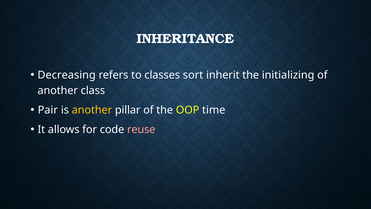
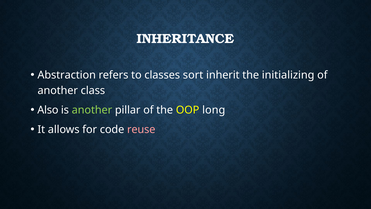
Decreasing: Decreasing -> Abstraction
Pair: Pair -> Also
another at (92, 110) colour: yellow -> light green
time: time -> long
